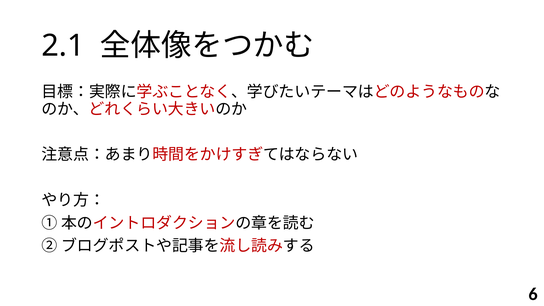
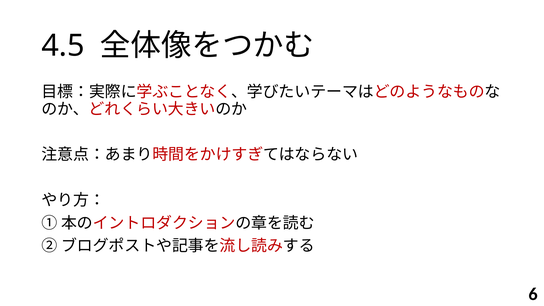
2.1: 2.1 -> 4.5
